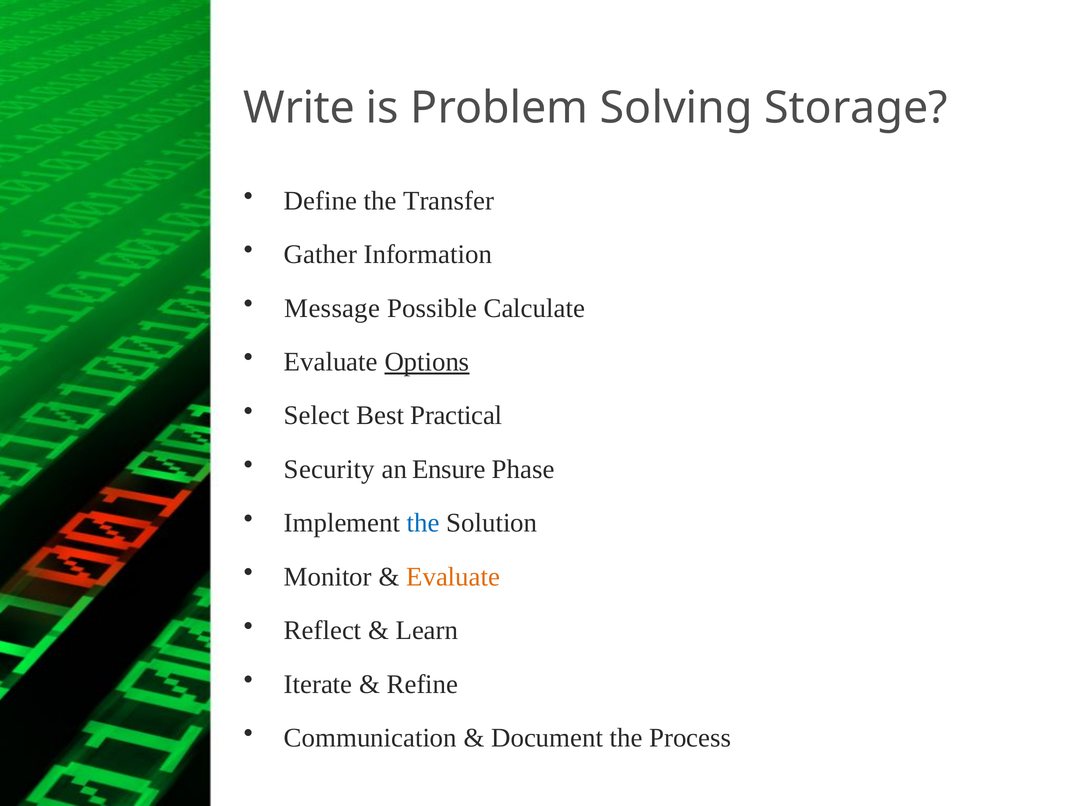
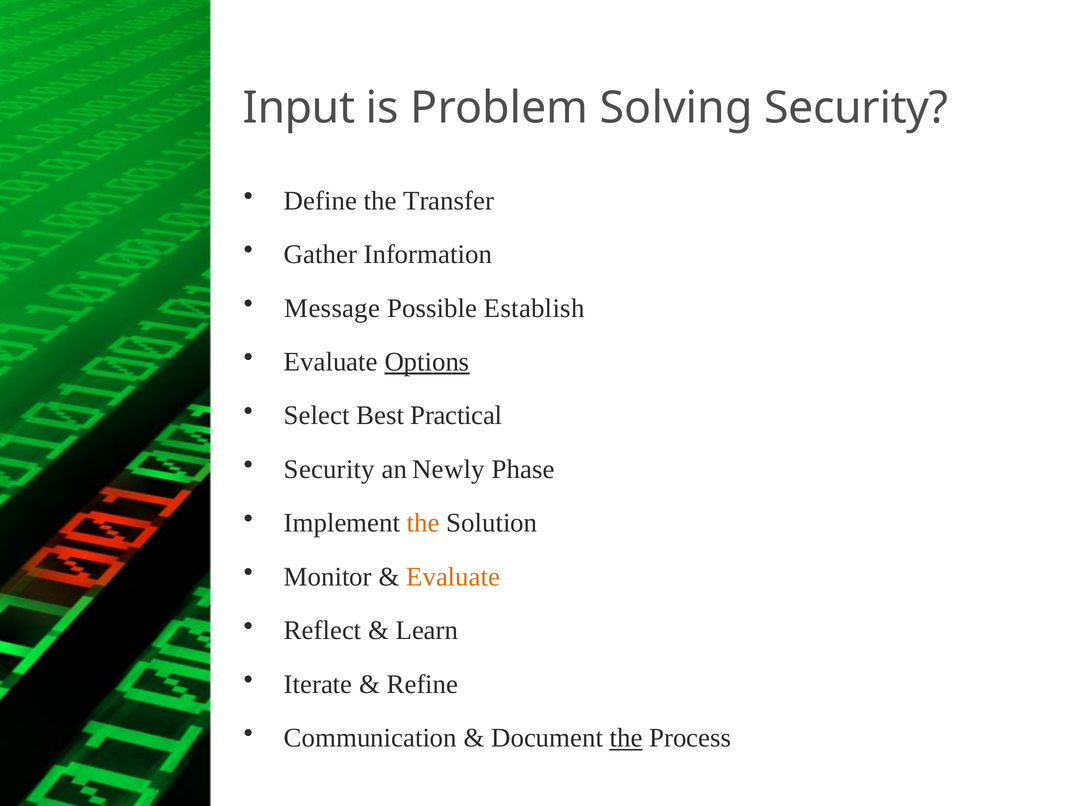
Write: Write -> Input
Solving Storage: Storage -> Security
Calculate: Calculate -> Establish
Ensure: Ensure -> Newly
the at (423, 523) colour: blue -> orange
the at (626, 738) underline: none -> present
